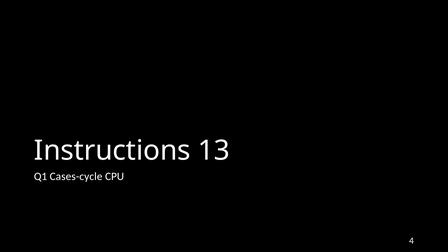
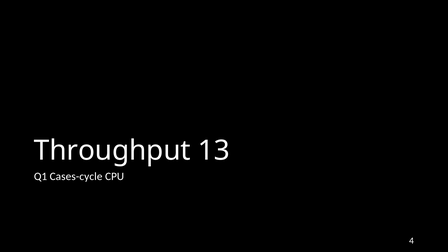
Instructions: Instructions -> Throughput
